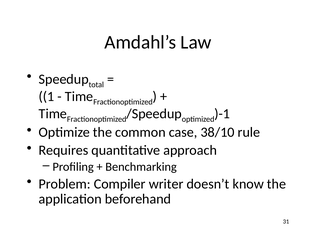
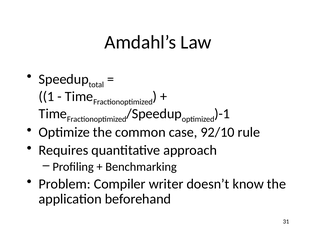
38/10: 38/10 -> 92/10
